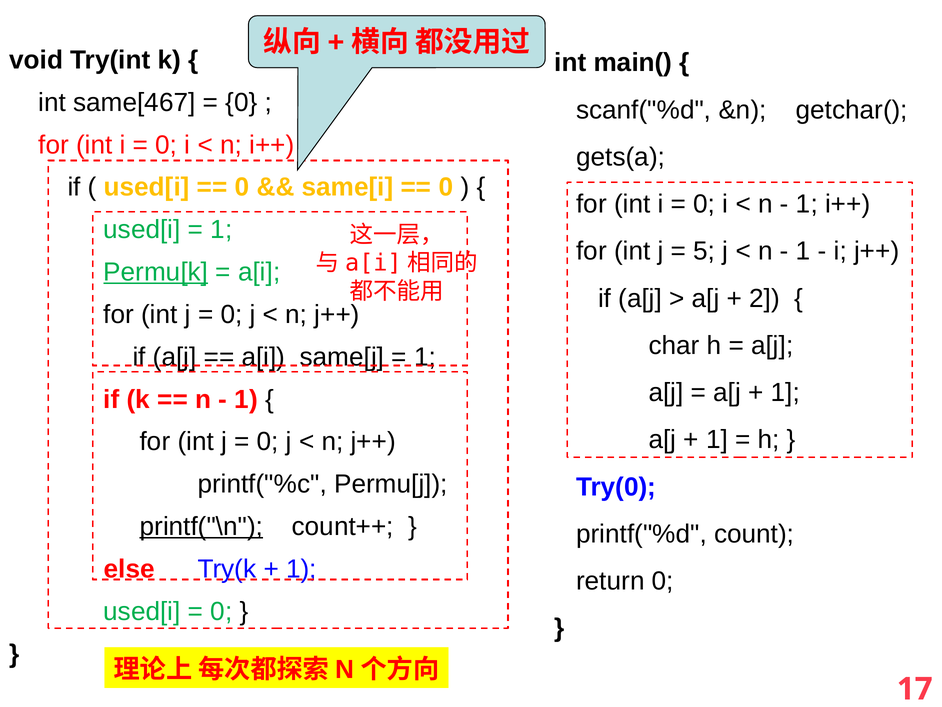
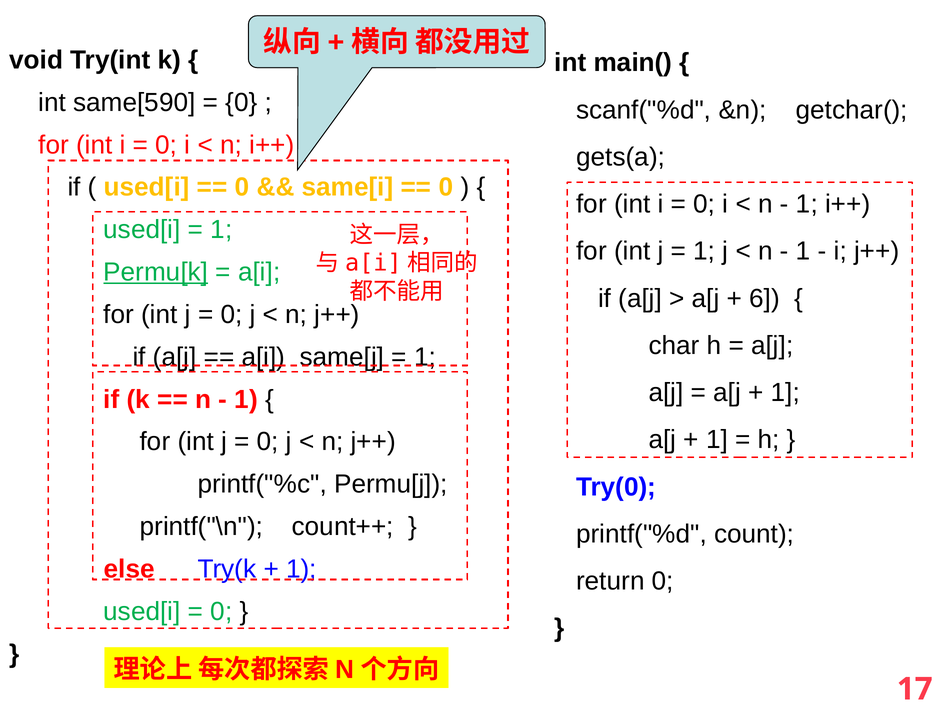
same[467: same[467 -> same[590
5 at (704, 251): 5 -> 1
2: 2 -> 6
printf("\n underline: present -> none
